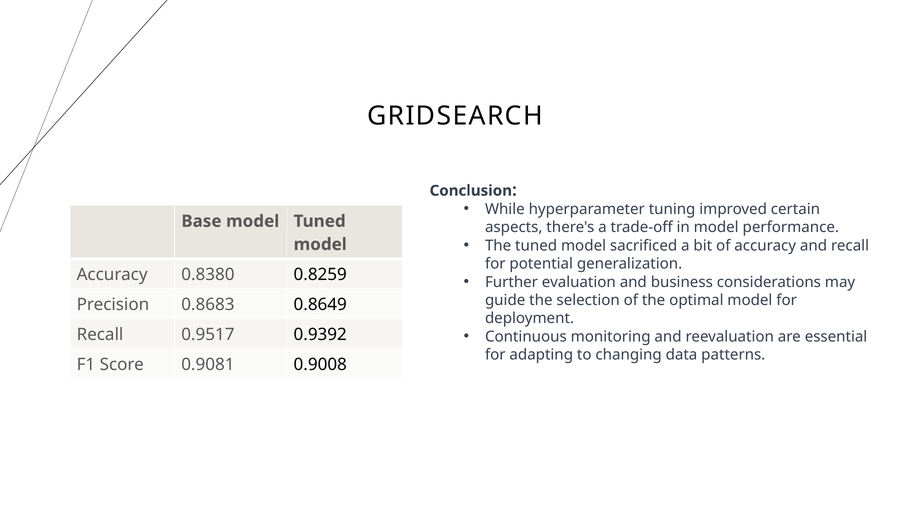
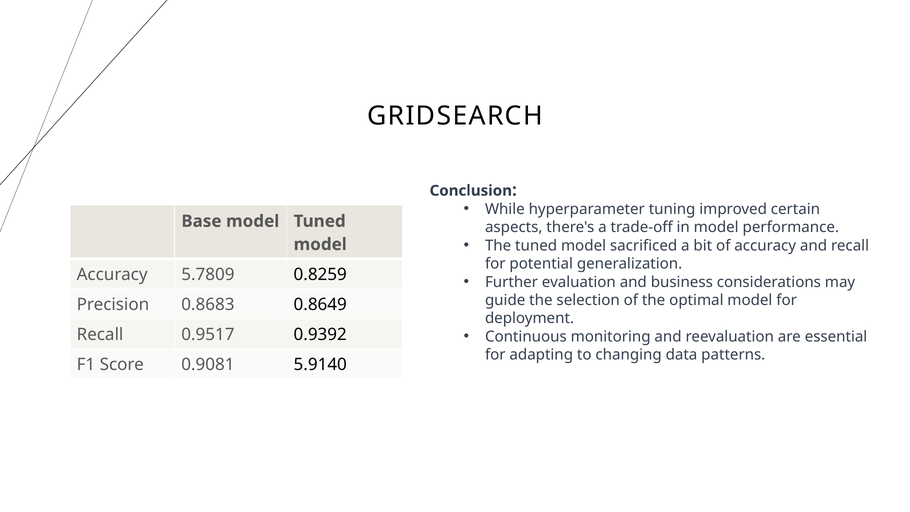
0.8380: 0.8380 -> 5.7809
0.9008: 0.9008 -> 5.9140
